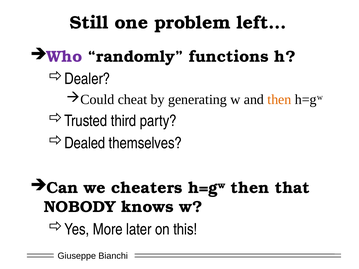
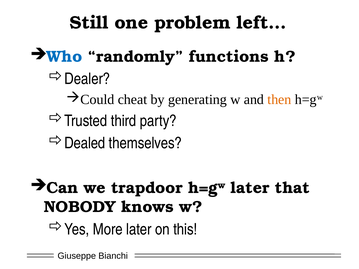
Who colour: purple -> blue
cheaters: cheaters -> trapdoor
h=gw then: then -> later
